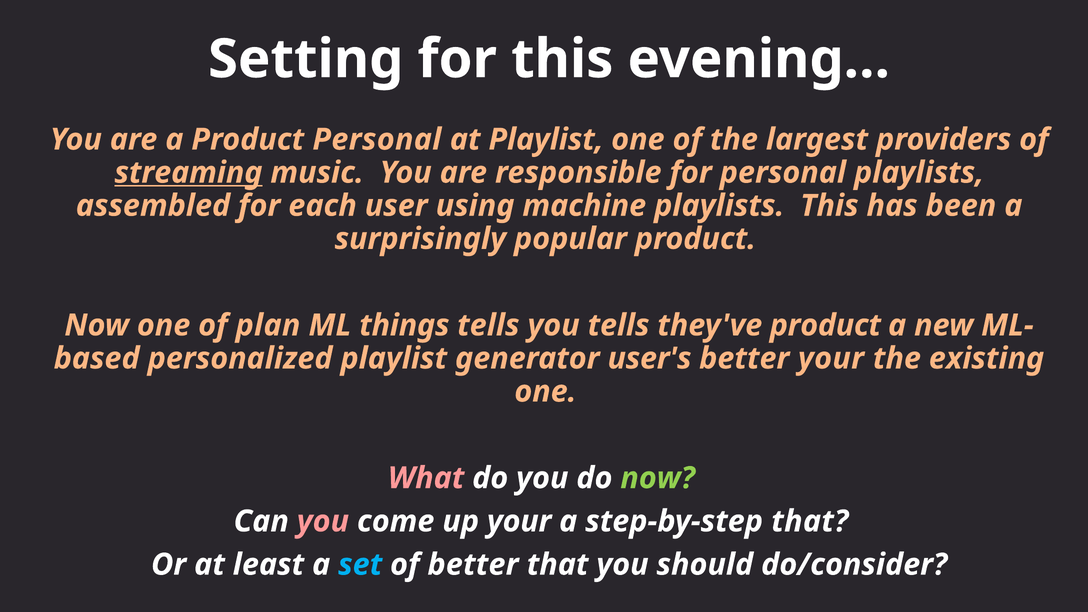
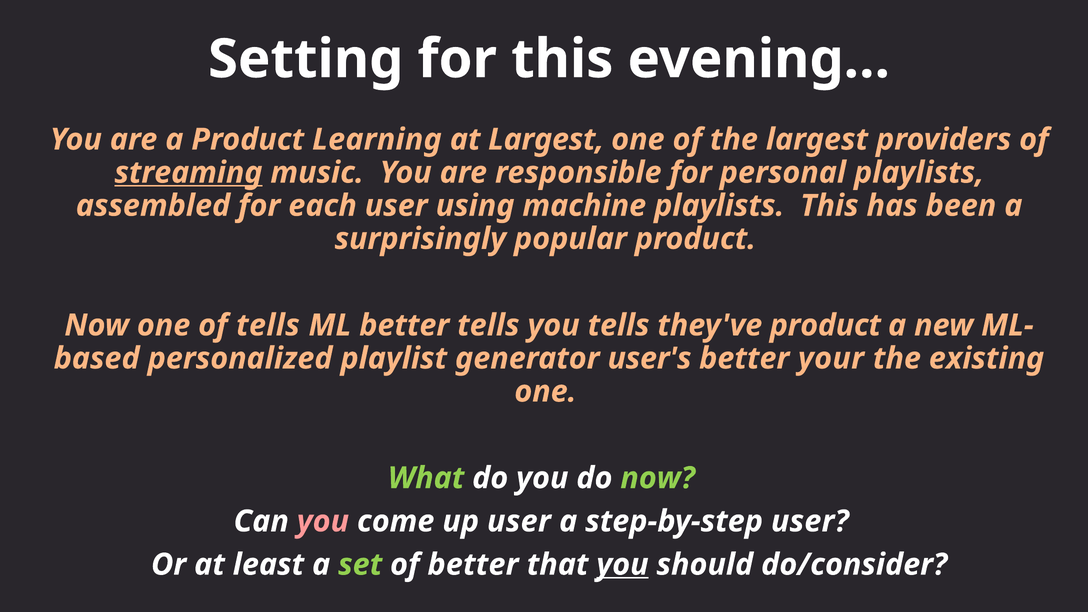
Product Personal: Personal -> Learning
at Playlist: Playlist -> Largest
of plan: plan -> tells
ML things: things -> better
What colour: pink -> light green
up your: your -> user
step-by-step that: that -> user
set colour: light blue -> light green
you at (623, 565) underline: none -> present
